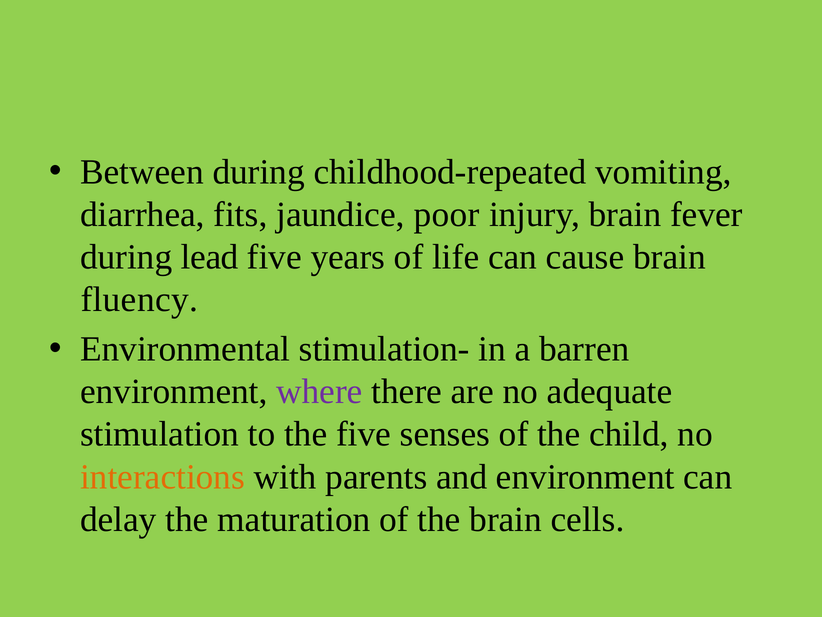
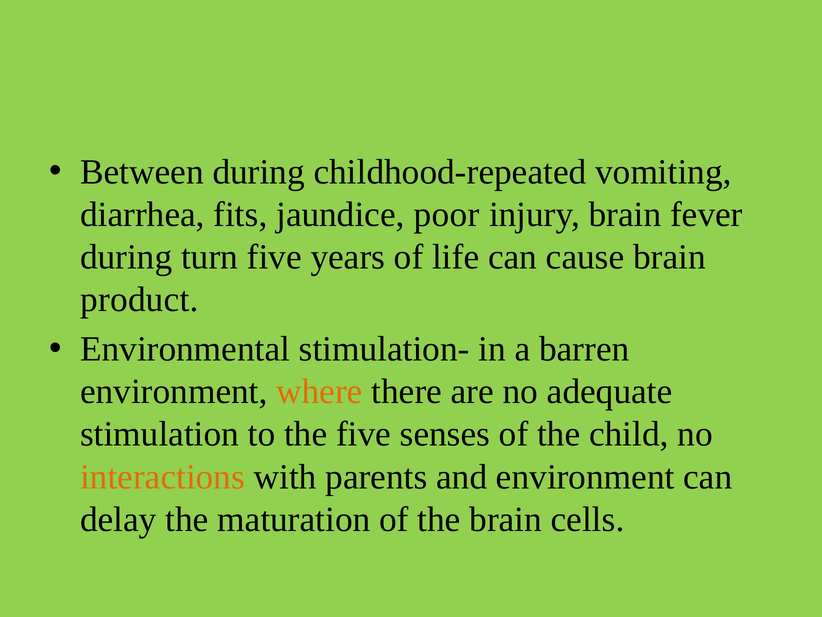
lead: lead -> turn
fluency: fluency -> product
where colour: purple -> orange
